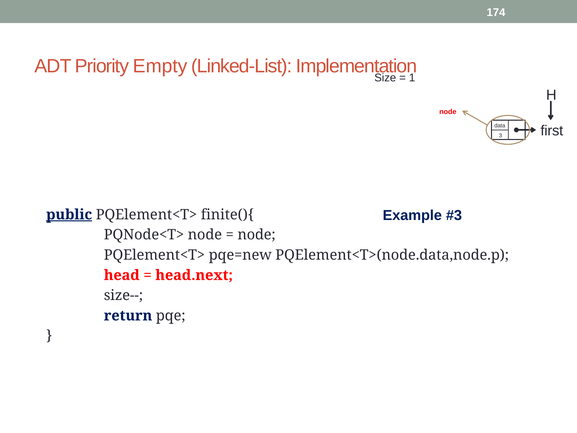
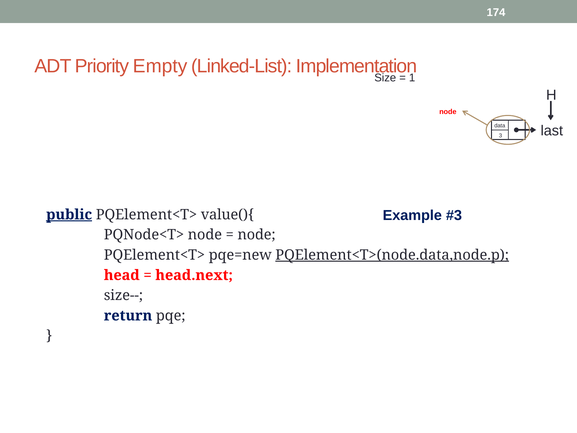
first: first -> last
finite(){: finite(){ -> value(){
PQElement<T>(node.data,node.p underline: none -> present
